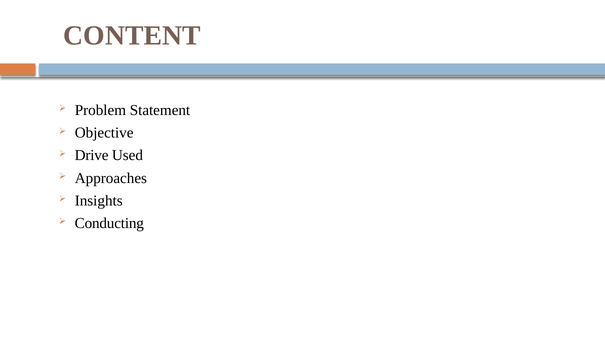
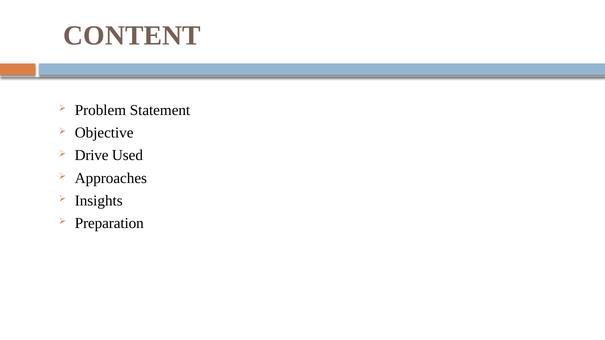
Conducting: Conducting -> Preparation
